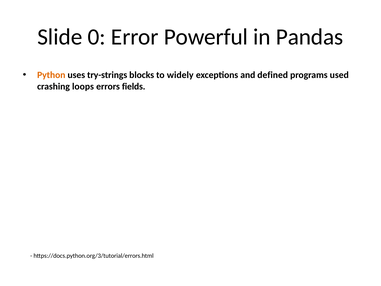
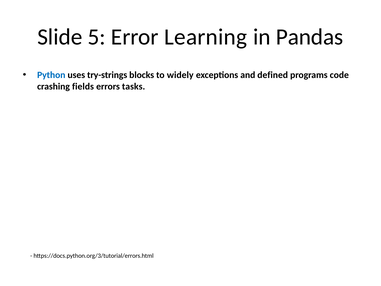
0: 0 -> 5
Powerful: Powerful -> Learning
Python colour: orange -> blue
used: used -> code
loops: loops -> fields
fields: fields -> tasks
